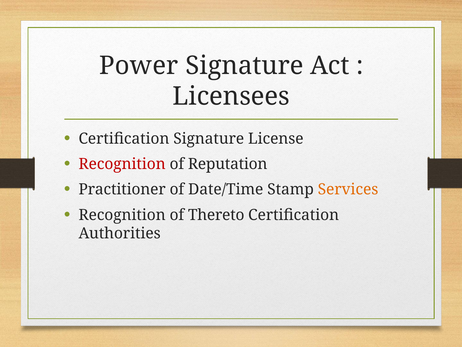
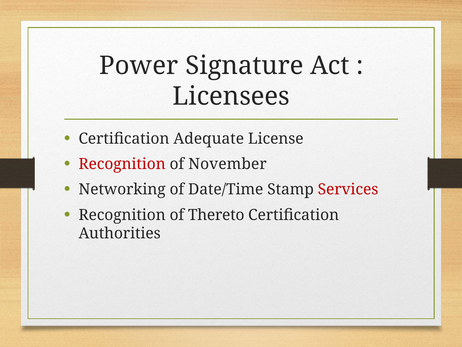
Certification Signature: Signature -> Adequate
Reputation: Reputation -> November
Practitioner: Practitioner -> Networking
Services colour: orange -> red
